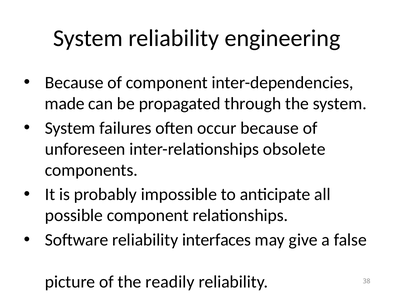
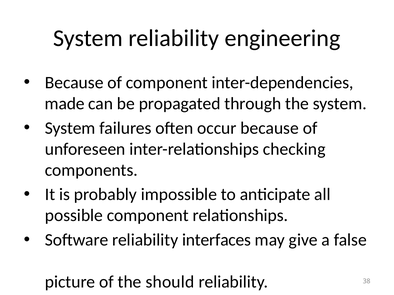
obsolete: obsolete -> checking
readily: readily -> should
